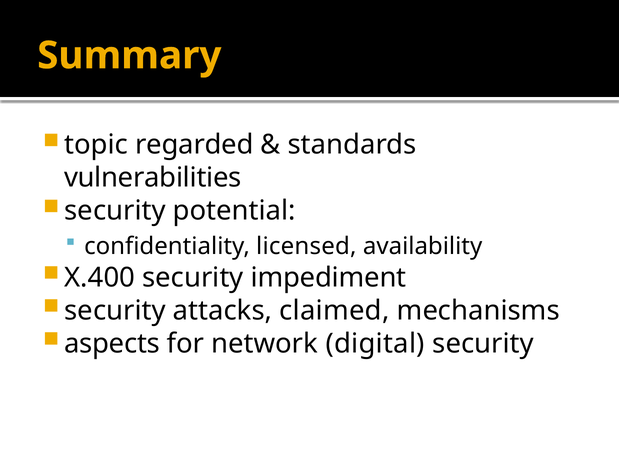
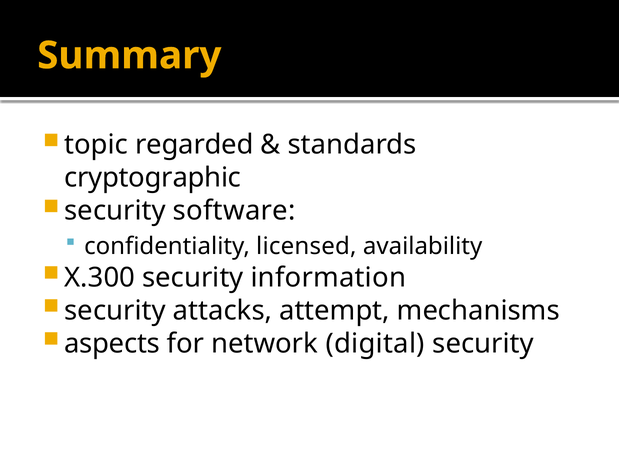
vulnerabilities: vulnerabilities -> cryptographic
potential: potential -> software
X.400: X.400 -> X.300
impediment: impediment -> information
claimed: claimed -> attempt
